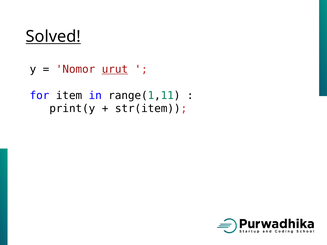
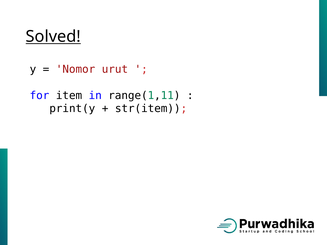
urut underline: present -> none
